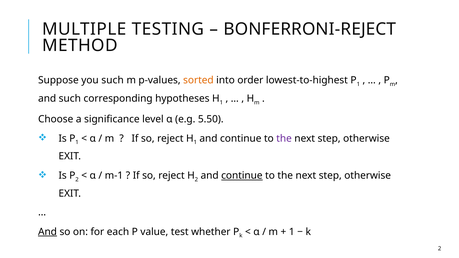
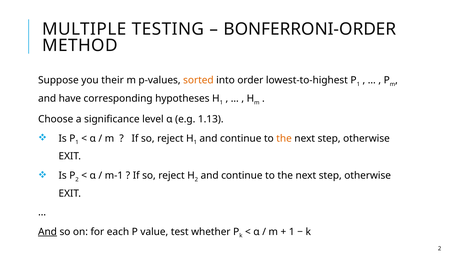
BONFERRONI-REJECT: BONFERRONI-REJECT -> BONFERRONI-ORDER
you such: such -> their
and such: such -> have
5.50: 5.50 -> 1.13
the at (284, 139) colour: purple -> orange
continue at (242, 176) underline: present -> none
